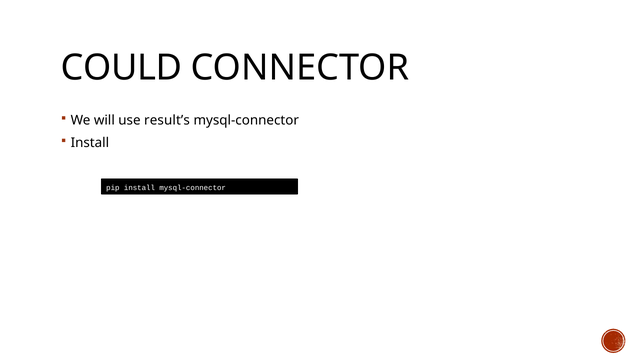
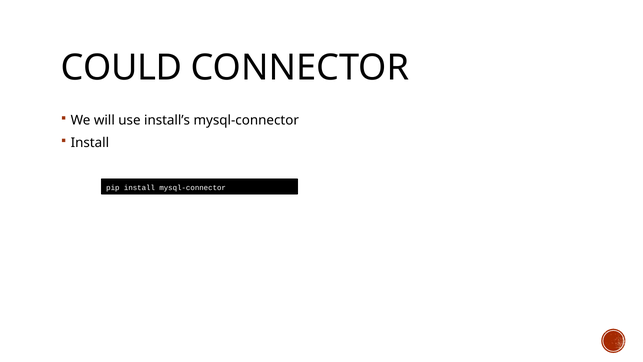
result’s: result’s -> install’s
